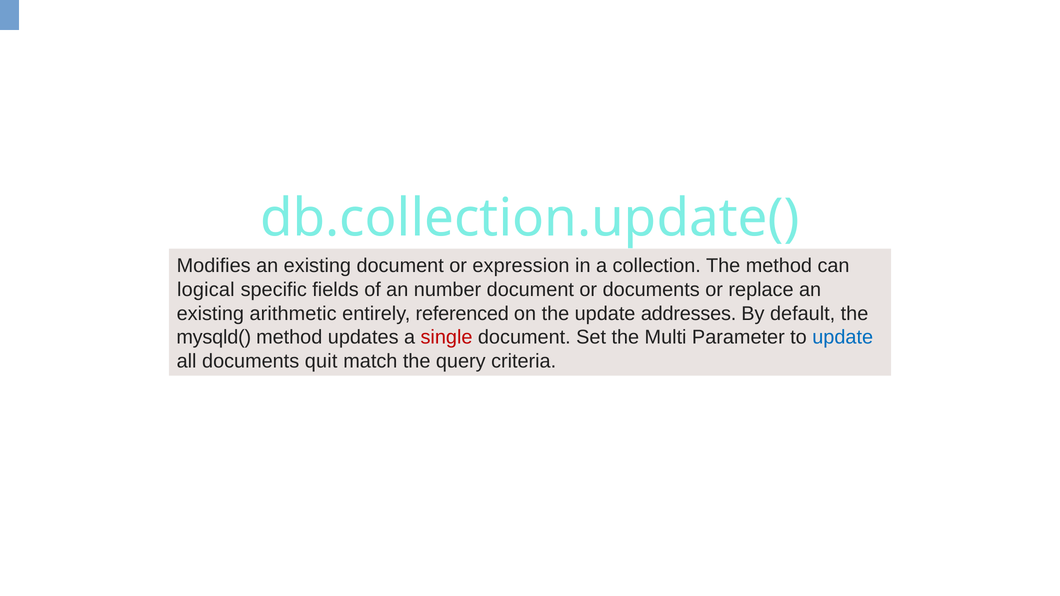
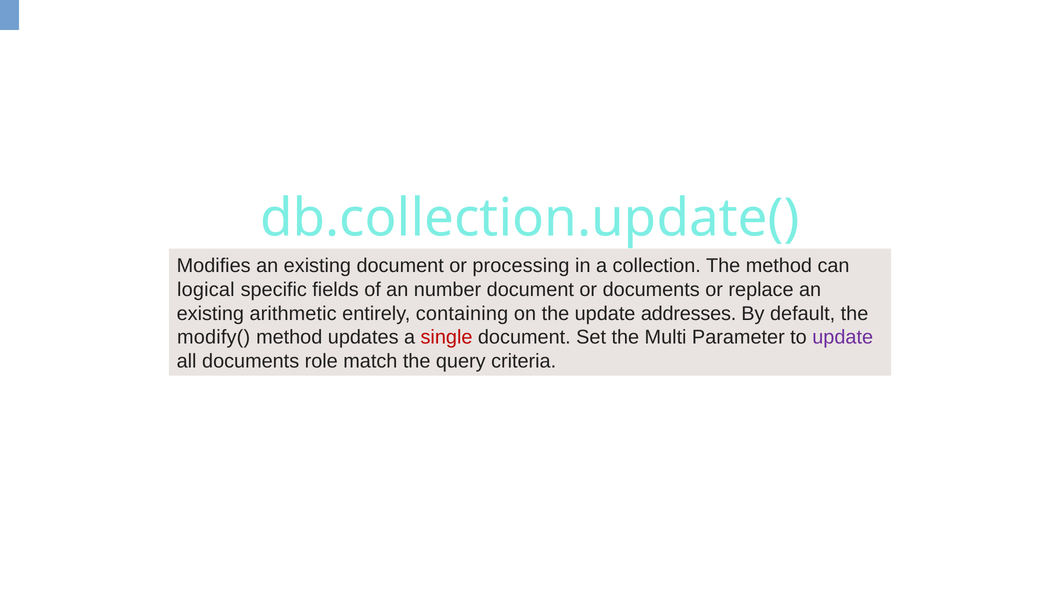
expression: expression -> processing
referenced: referenced -> containing
mysqld(: mysqld( -> modify(
update at (843, 338) colour: blue -> purple
quit: quit -> role
